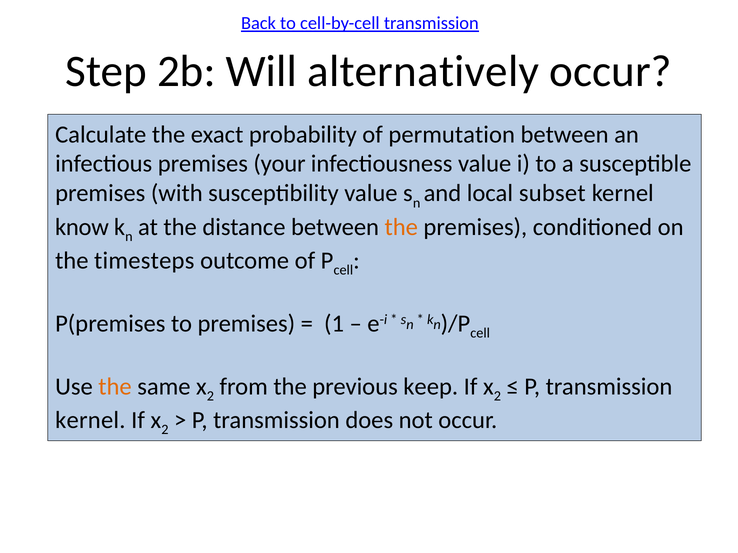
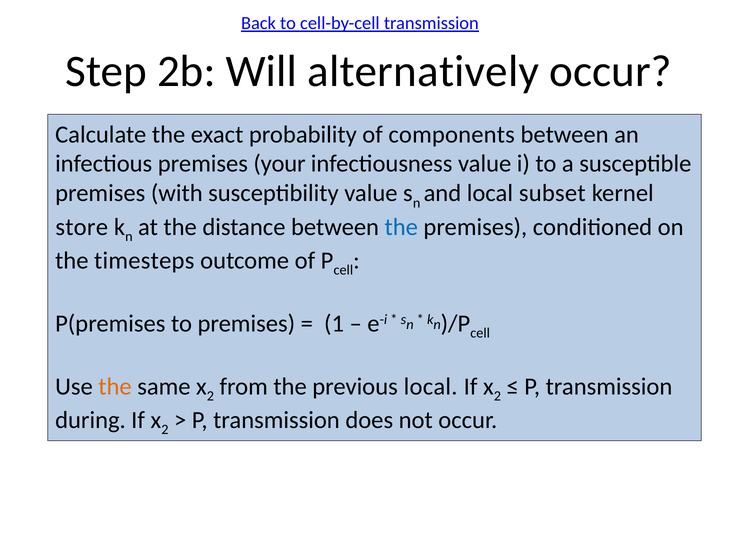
permutation: permutation -> components
know: know -> store
the at (401, 227) colour: orange -> blue
previous keep: keep -> local
kernel at (90, 421): kernel -> during
